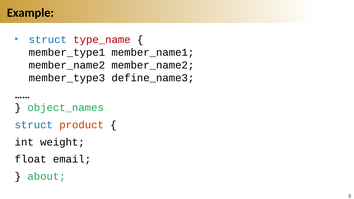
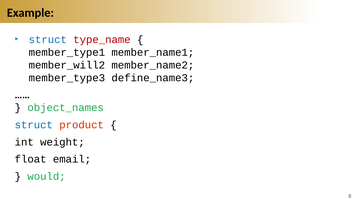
member_name2 at (67, 65): member_name2 -> member_will2
about: about -> would
